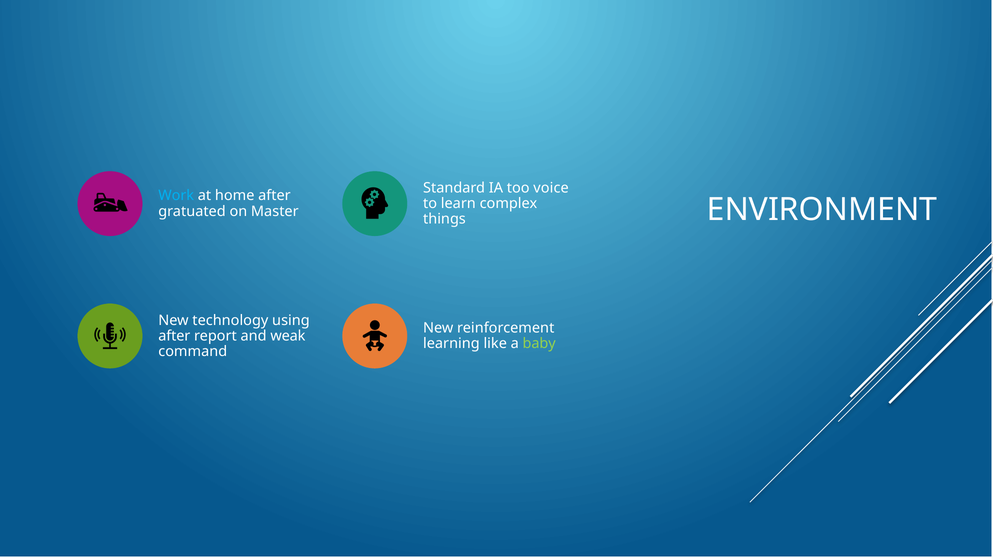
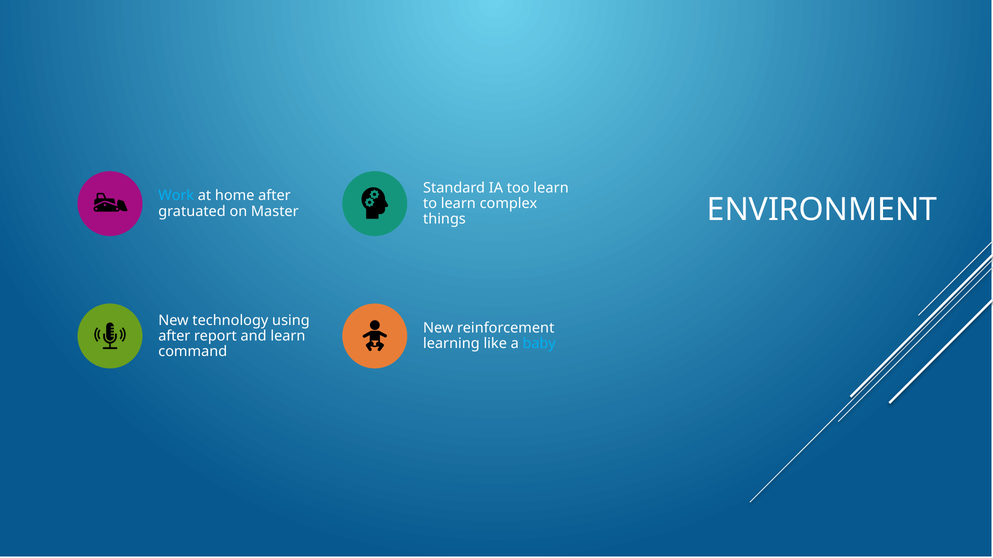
too voice: voice -> learn
and weak: weak -> learn
baby colour: light green -> light blue
